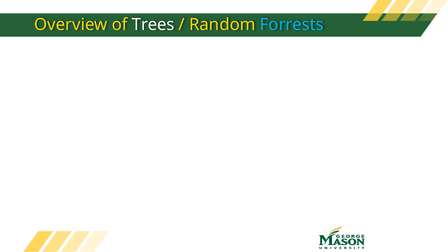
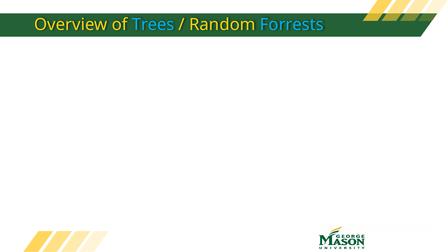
Trees colour: white -> light blue
